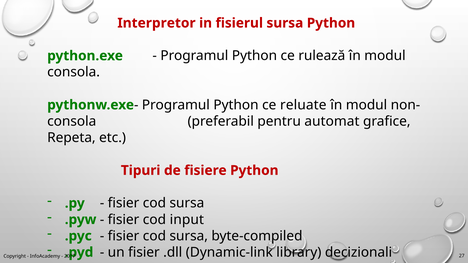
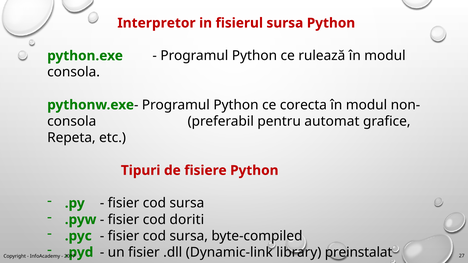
reluate: reluate -> corecta
input: input -> doriti
decizionali: decizionali -> preinstalat
